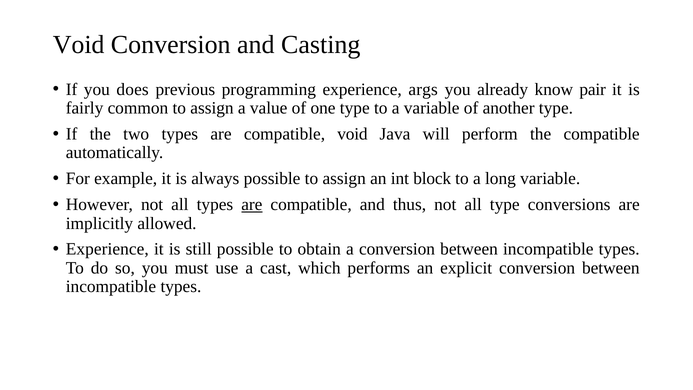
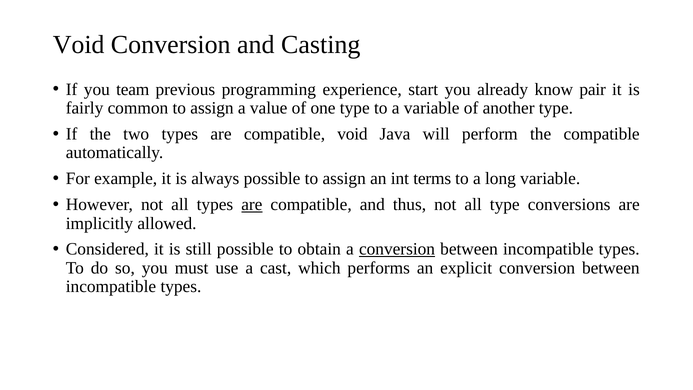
does: does -> team
args: args -> start
block: block -> terms
Experience at (107, 249): Experience -> Considered
conversion at (397, 249) underline: none -> present
